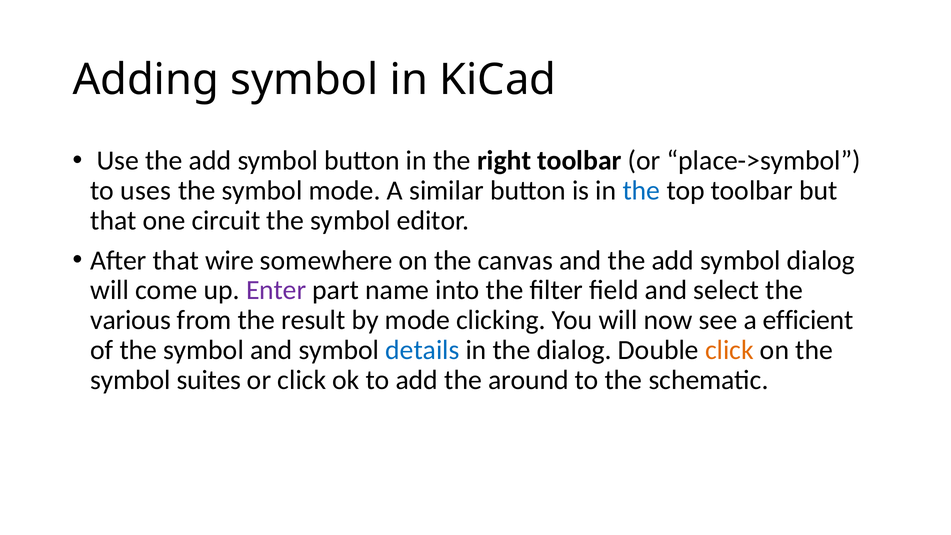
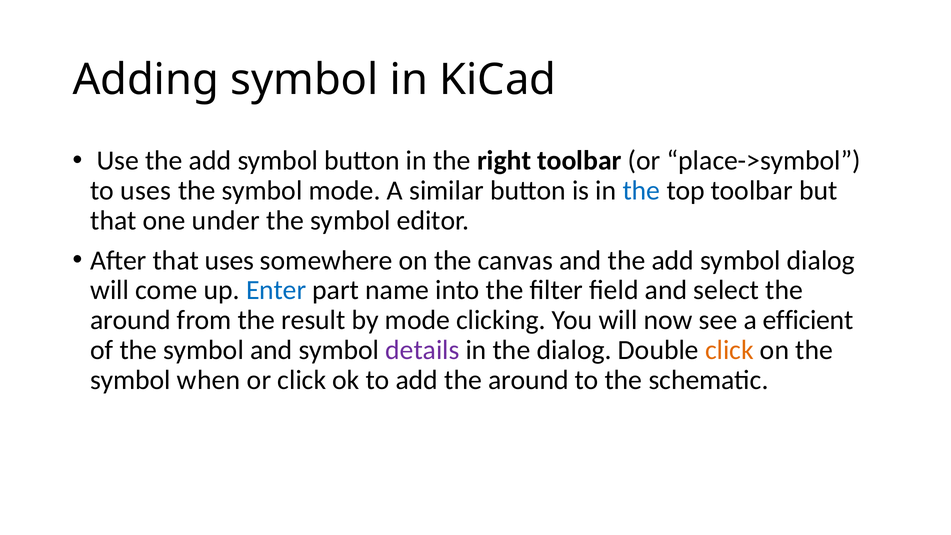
circuit: circuit -> under
that wire: wire -> uses
Enter colour: purple -> blue
various at (131, 320): various -> around
details colour: blue -> purple
suites: suites -> when
